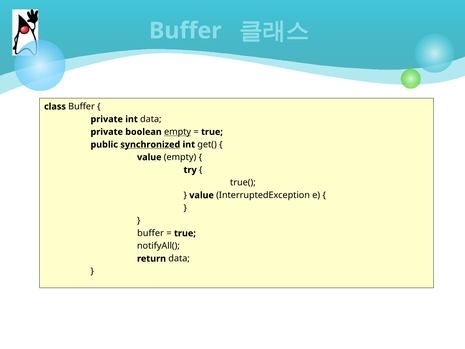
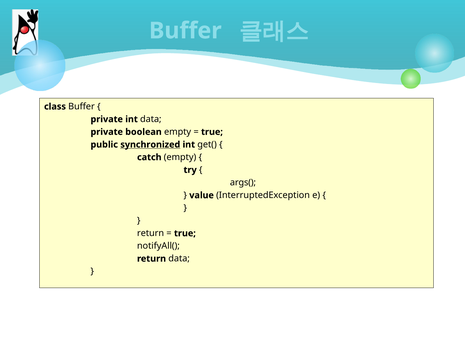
empty at (178, 132) underline: present -> none
value at (149, 157): value -> catch
true(: true( -> args(
buffer at (151, 233): buffer -> return
